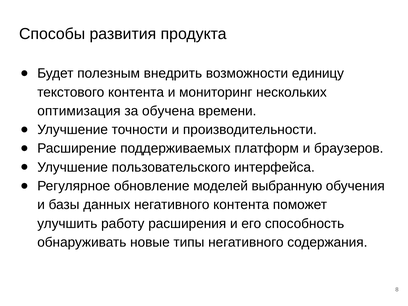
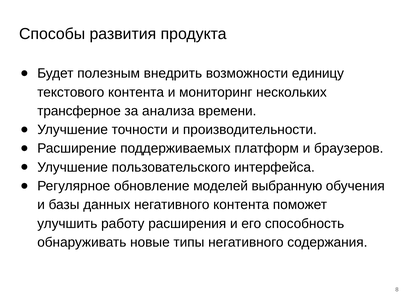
оптимизация: оптимизация -> трансферное
обучена: обучена -> анализа
